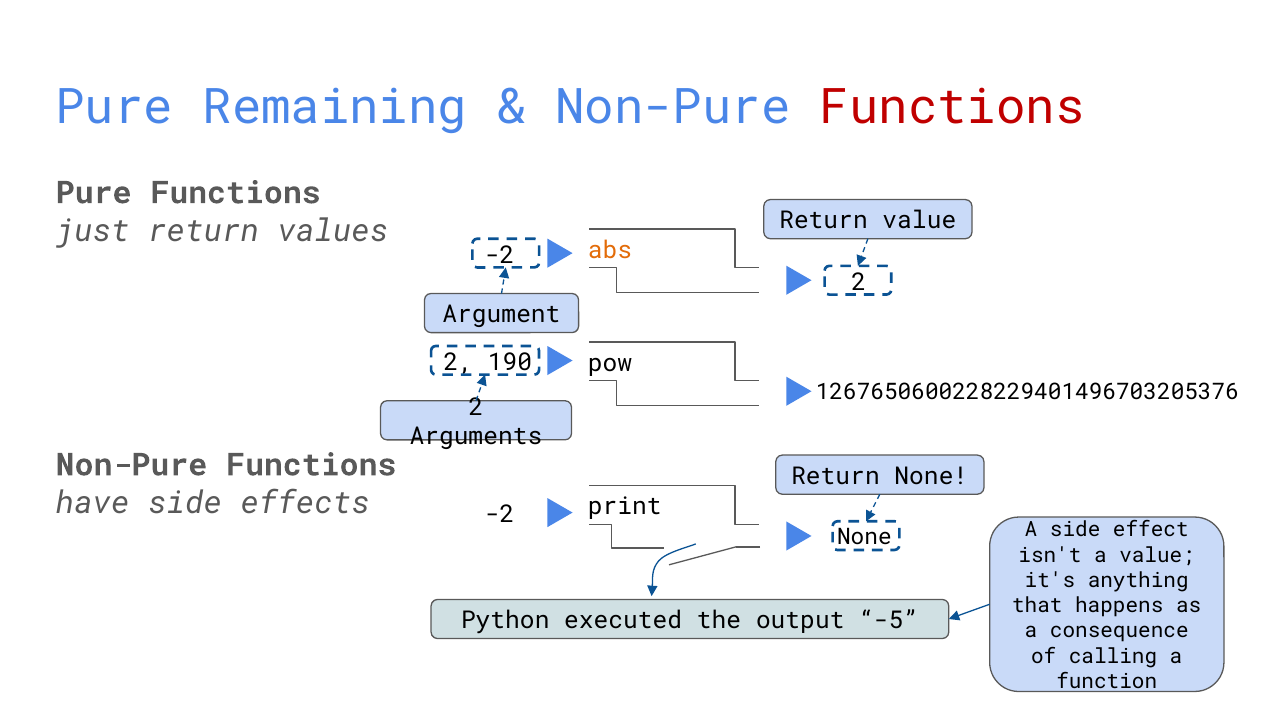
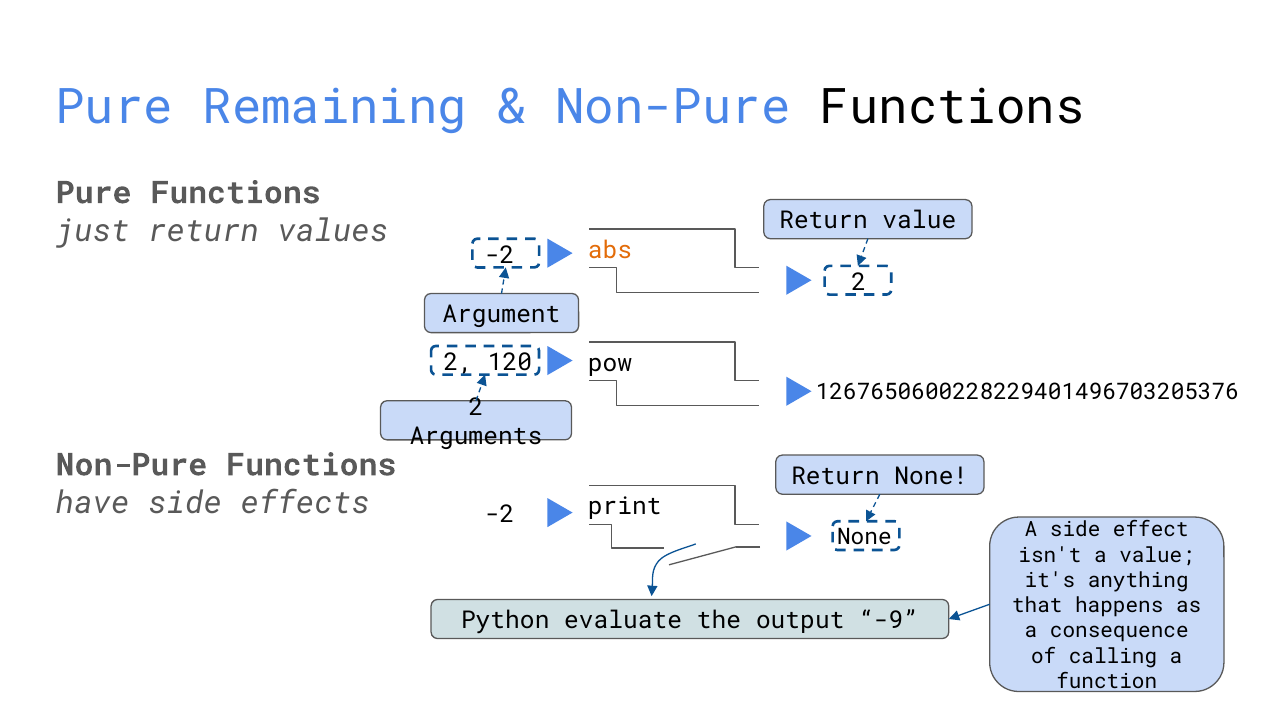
Functions at (952, 107) colour: red -> black
190: 190 -> 120
executed: executed -> evaluate
-5: -5 -> -9
